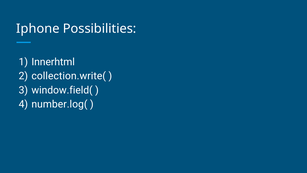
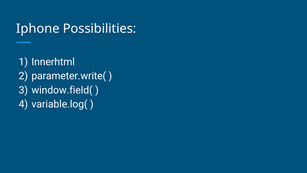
collection.write(: collection.write( -> parameter.write(
number.log(: number.log( -> variable.log(
